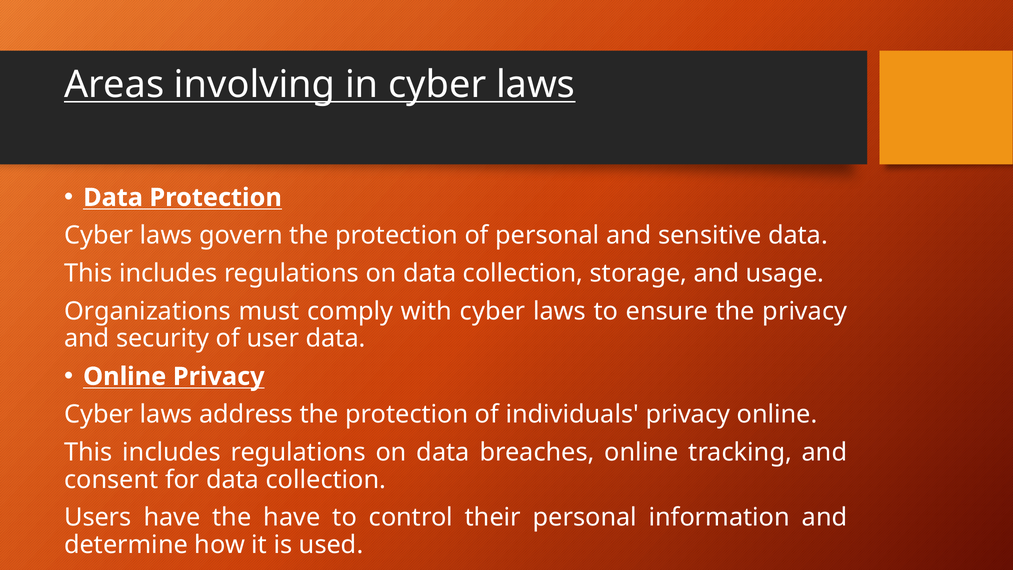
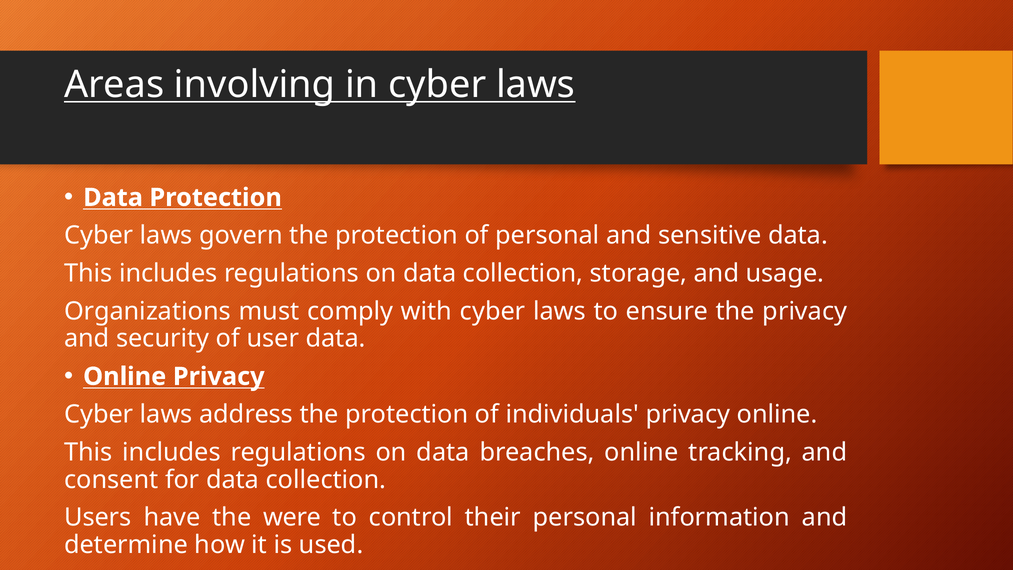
the have: have -> were
